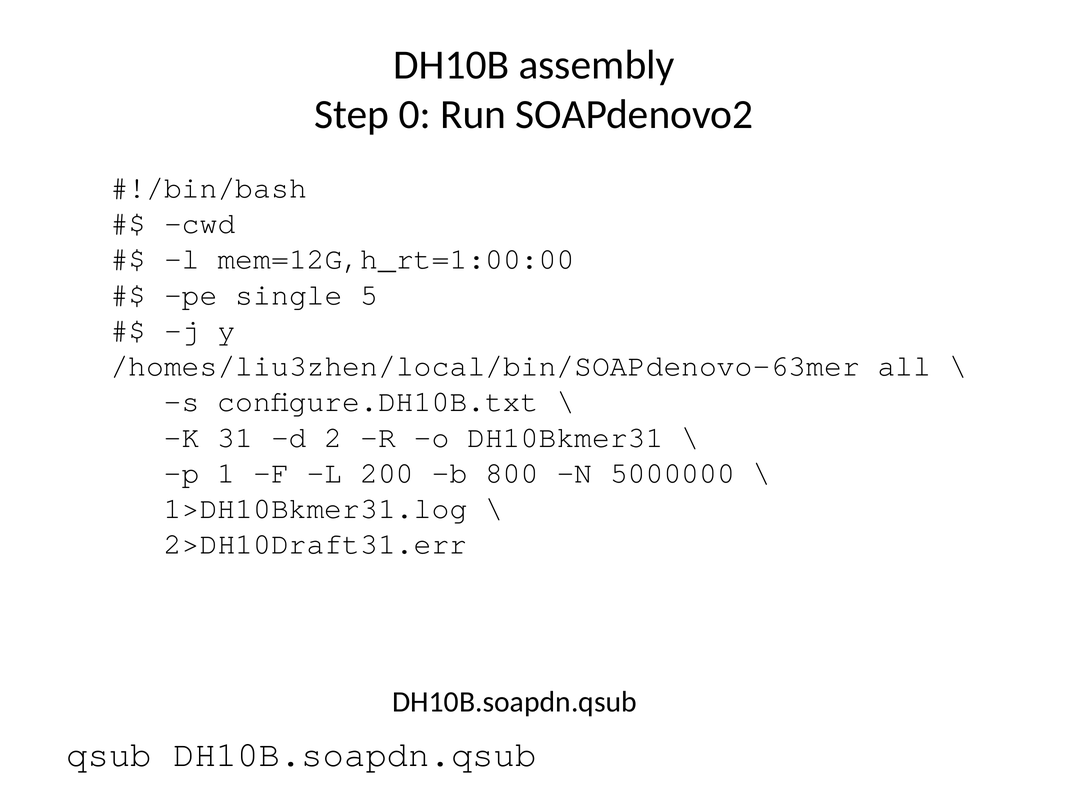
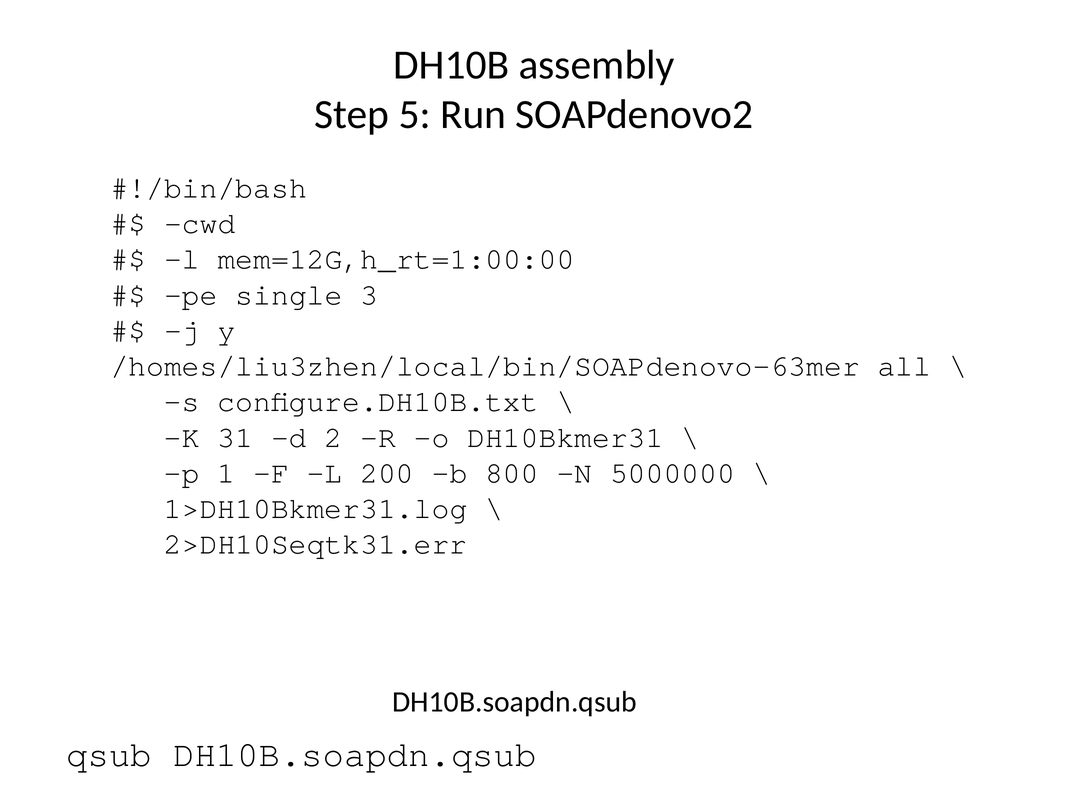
0: 0 -> 5
5: 5 -> 3
2>DH10Draft31.err: 2>DH10Draft31.err -> 2>DH10Seqtk31.err
